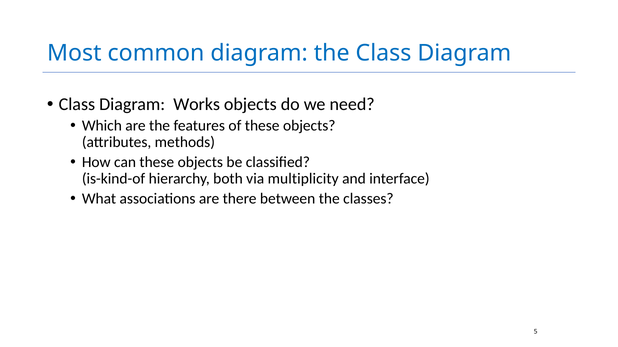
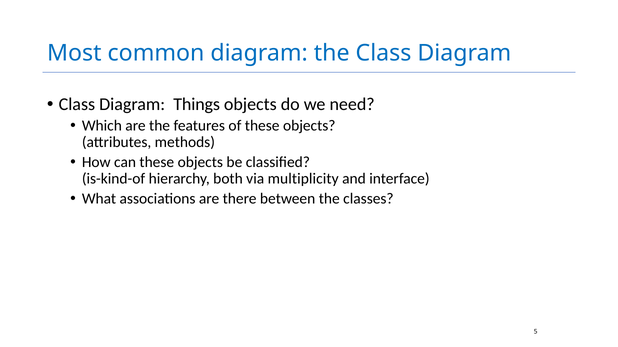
Works: Works -> Things
